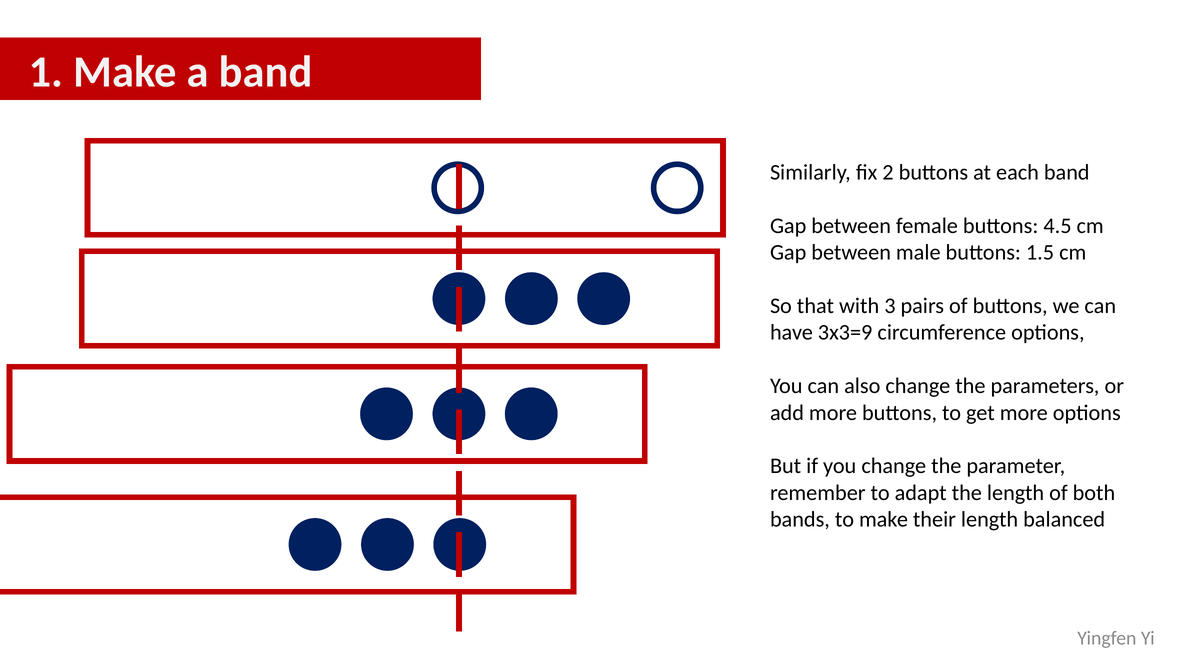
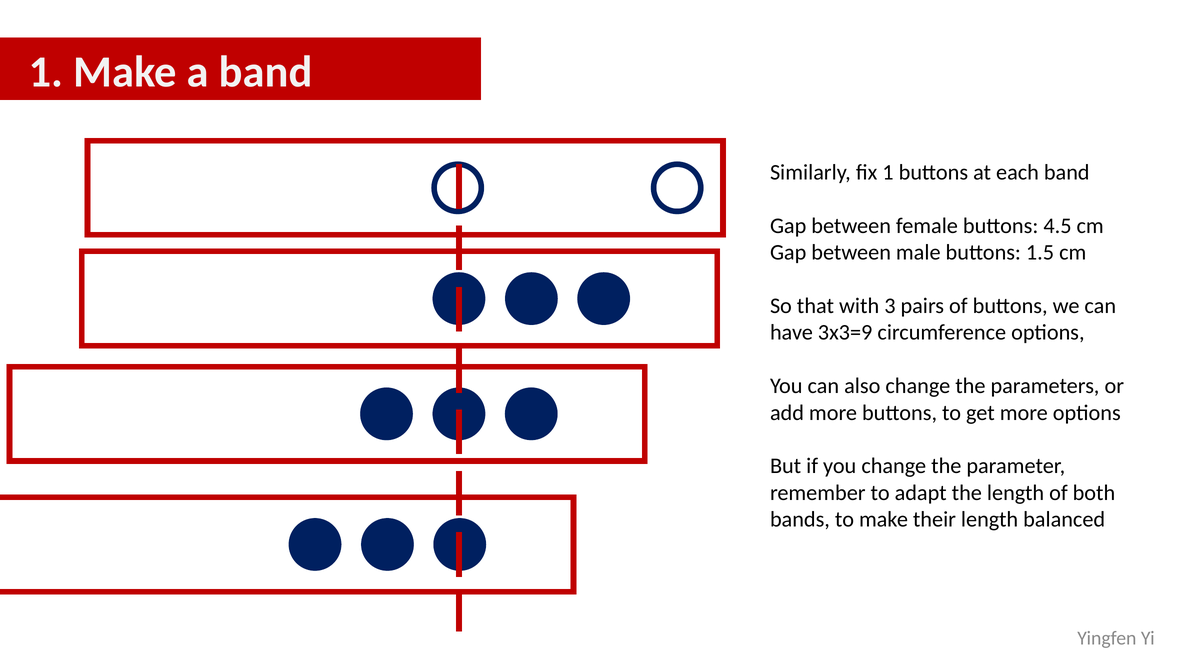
fix 2: 2 -> 1
